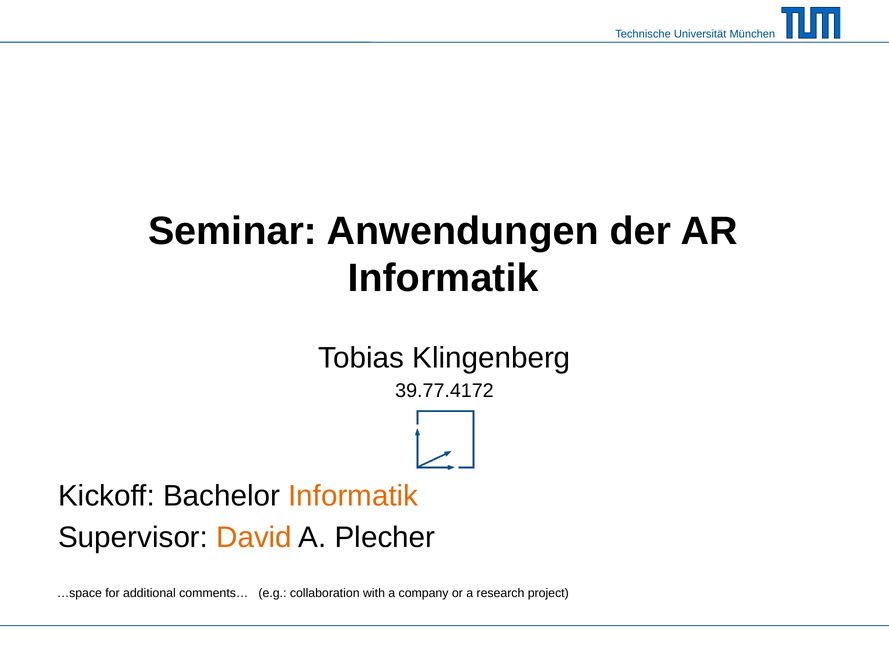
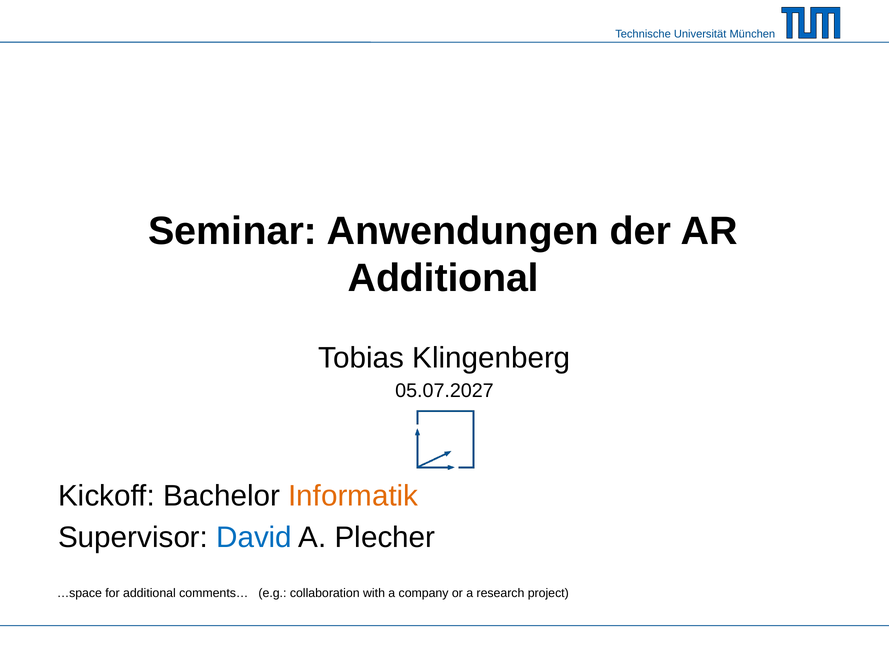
Informatik at (443, 278): Informatik -> Additional
39.77.4172: 39.77.4172 -> 05.07.2027
David colour: orange -> blue
